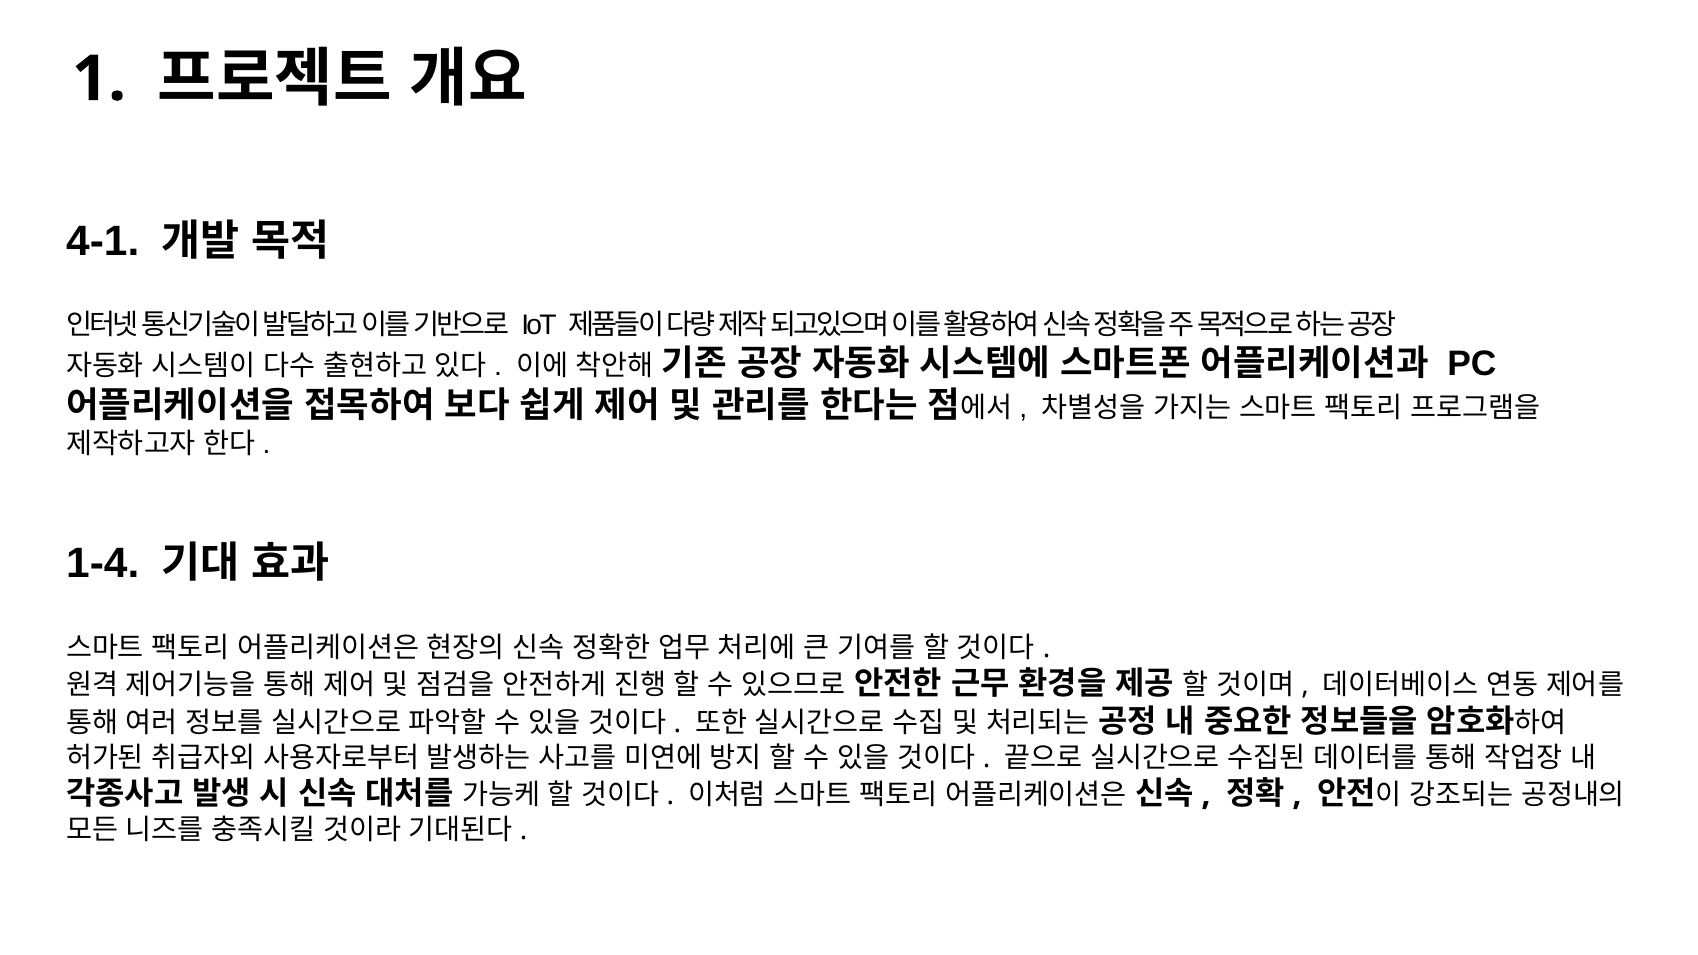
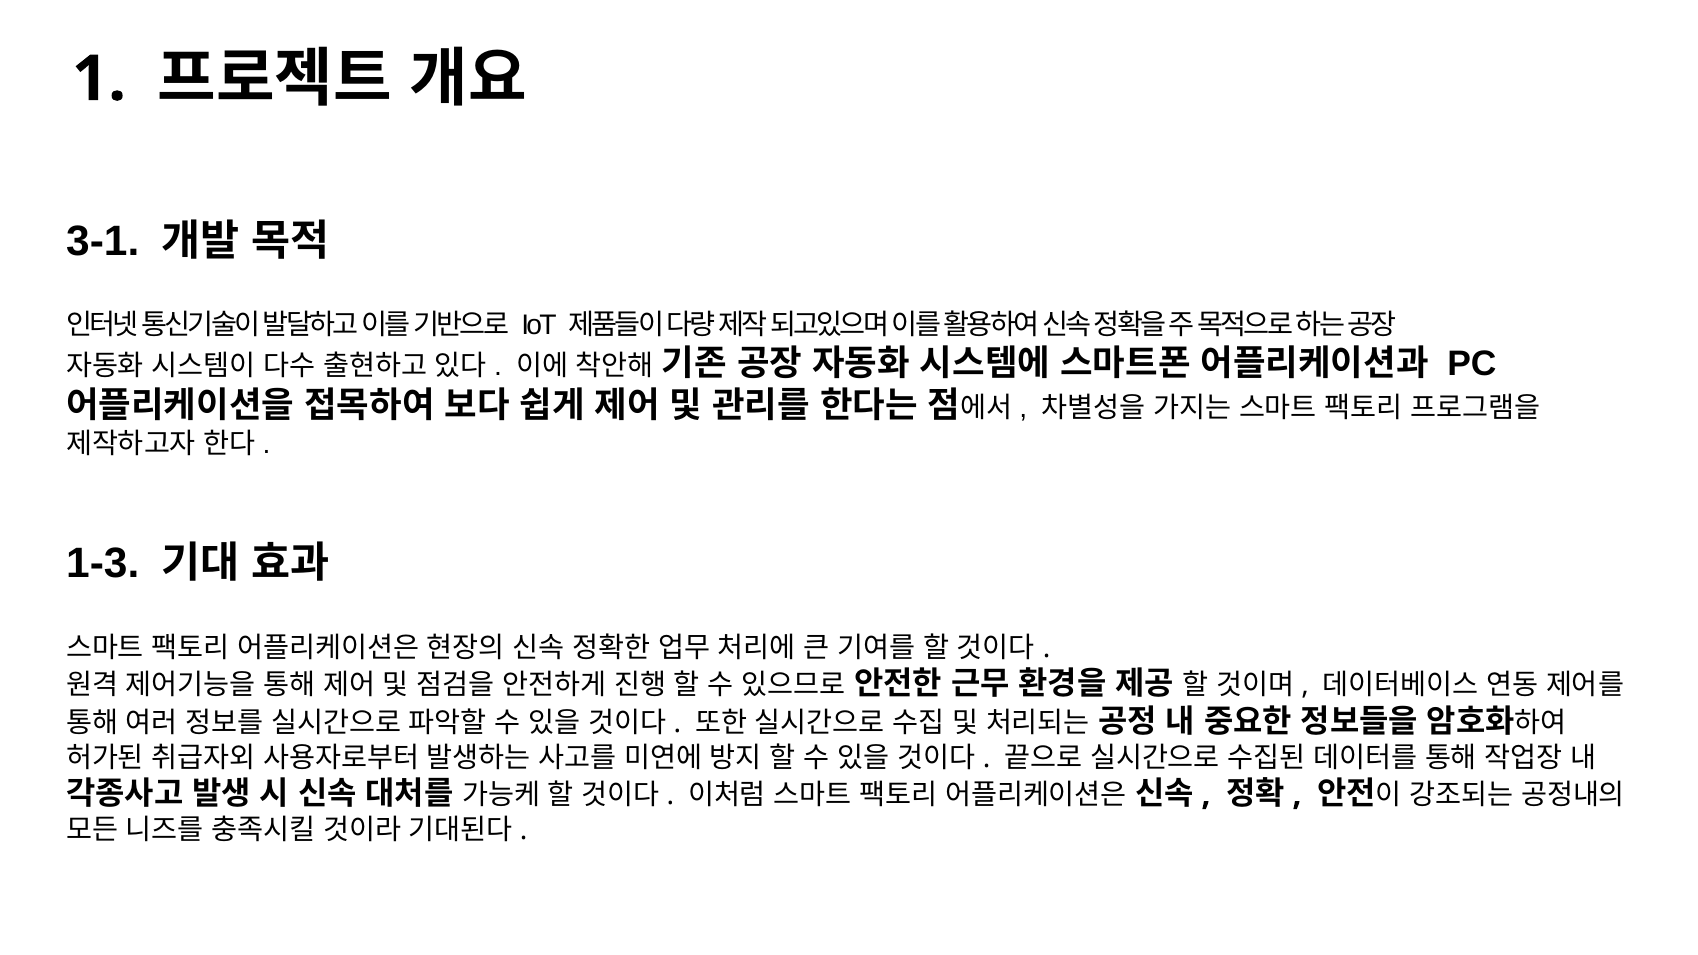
4-1: 4-1 -> 3-1
1-4: 1-4 -> 1-3
